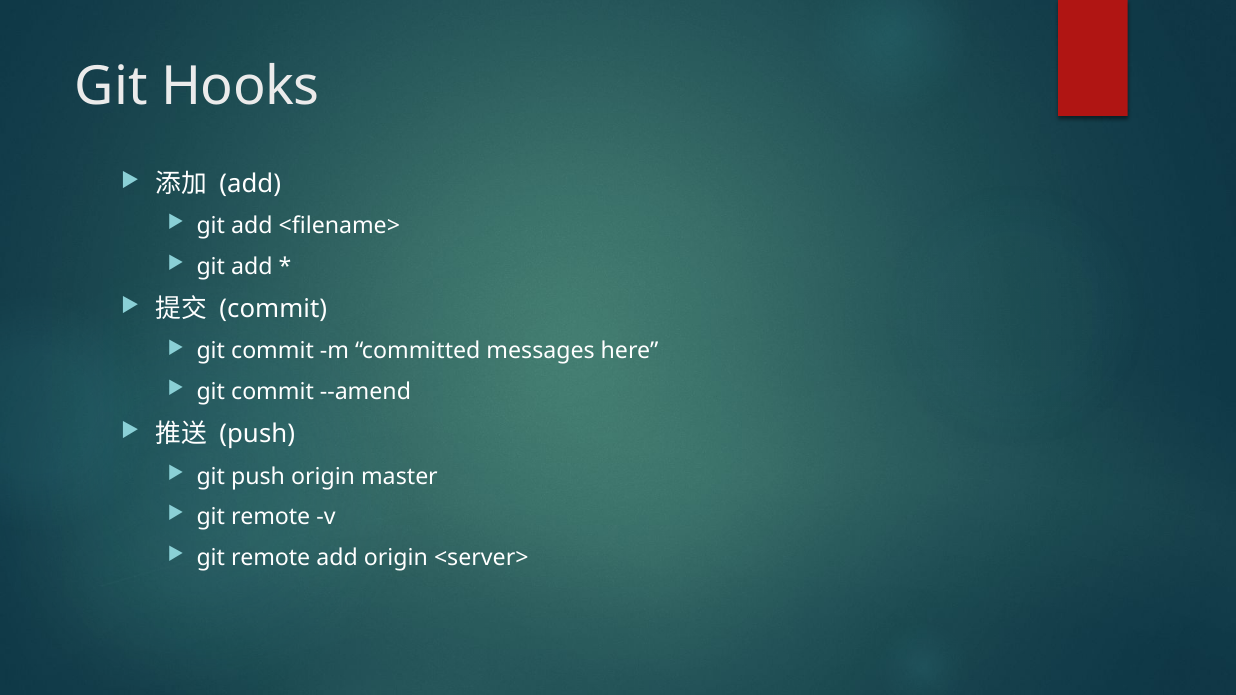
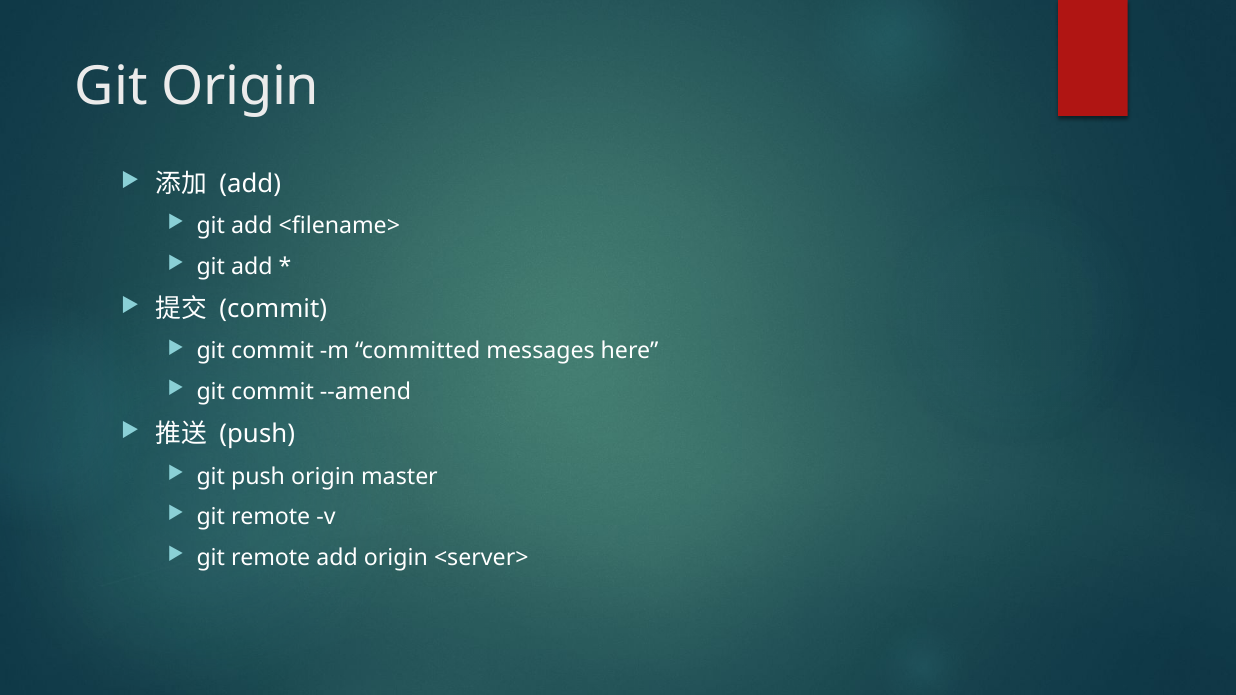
Git Hooks: Hooks -> Origin
